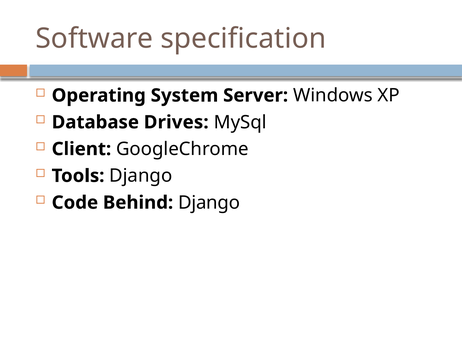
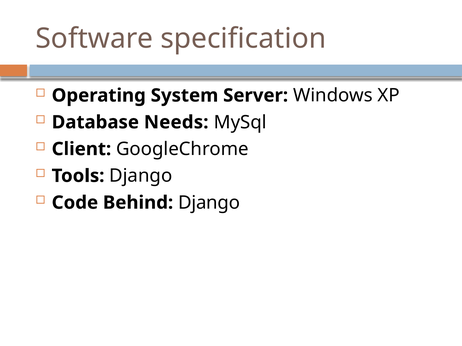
Drives: Drives -> Needs
